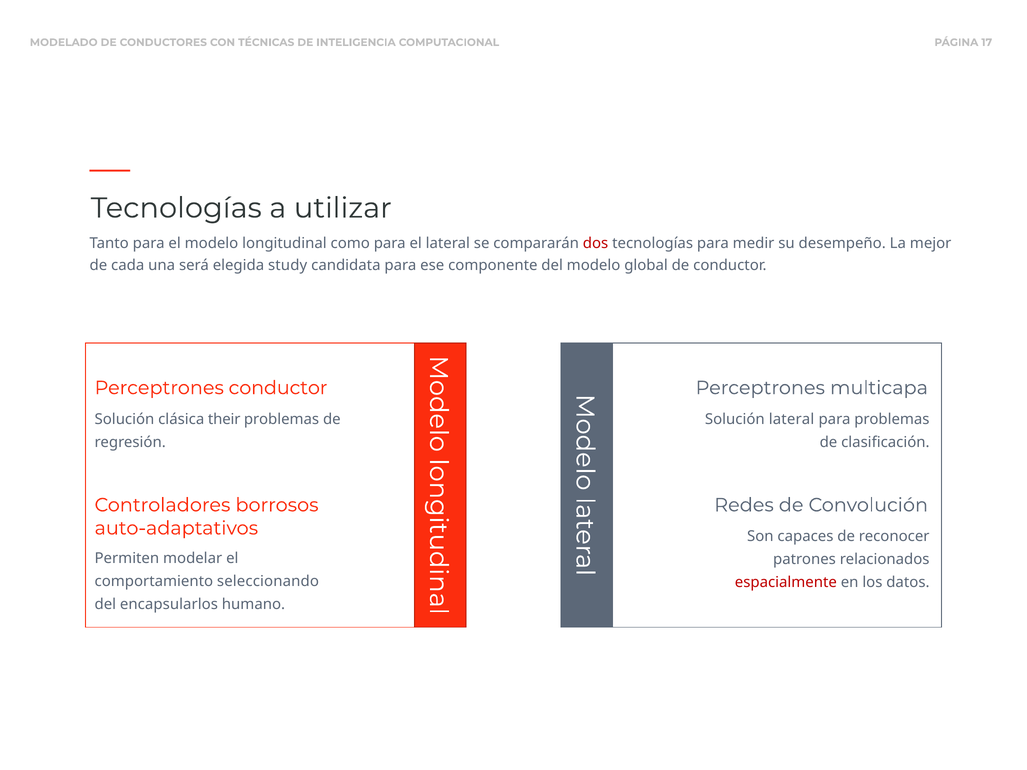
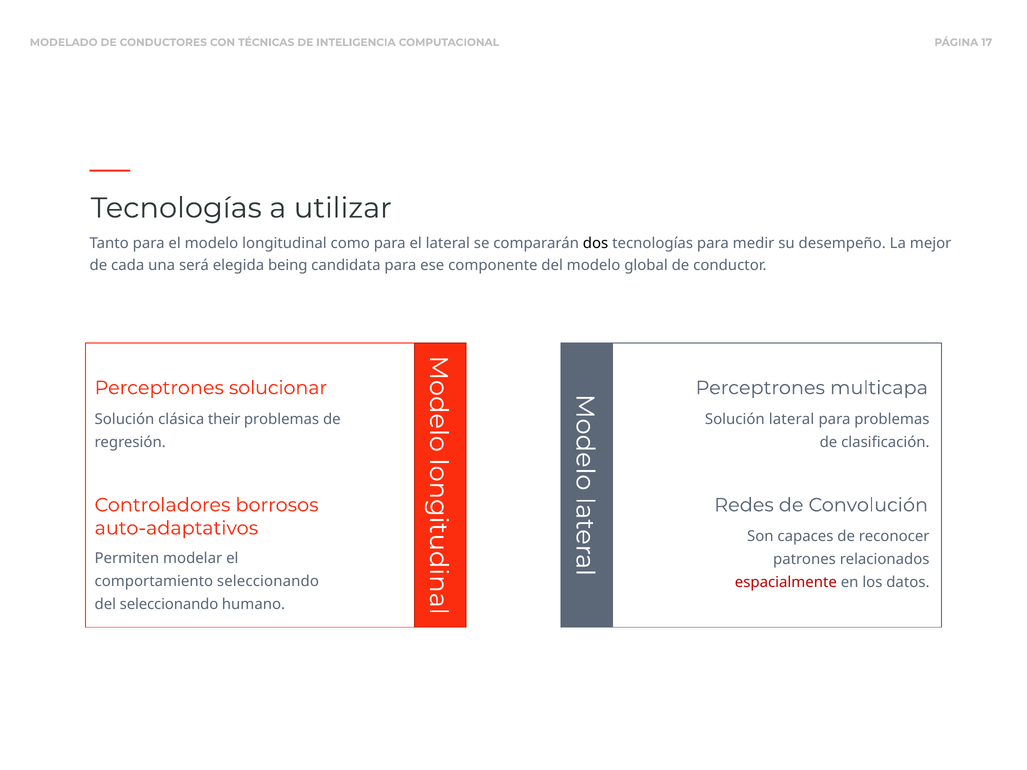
dos colour: red -> black
study: study -> being
Perceptrones conductor: conductor -> solucionar
del encapsularlos: encapsularlos -> seleccionando
